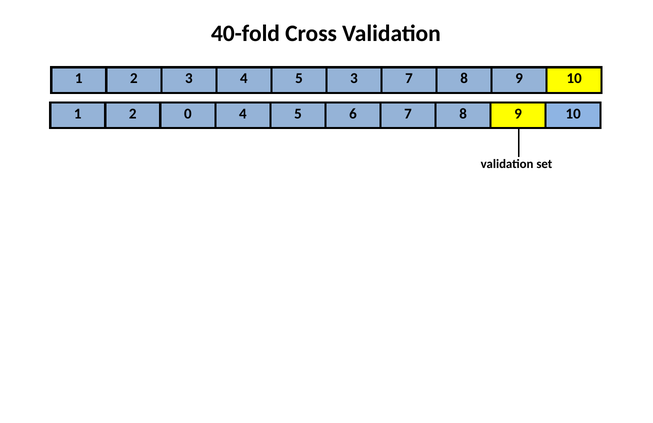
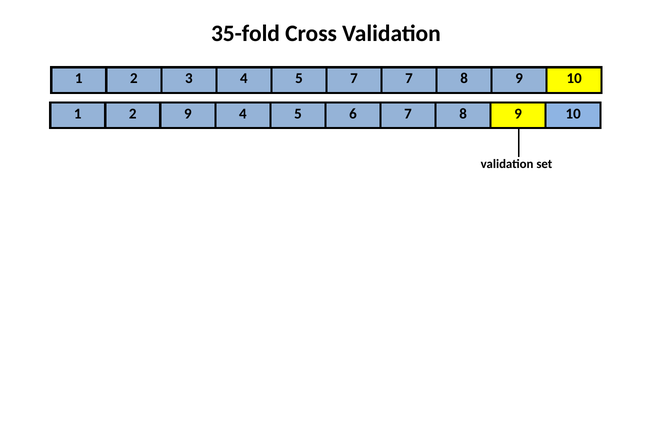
40-fold: 40-fold -> 35-fold
5 3: 3 -> 7
2 0: 0 -> 9
